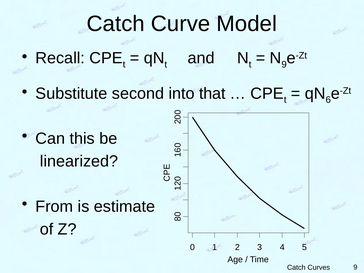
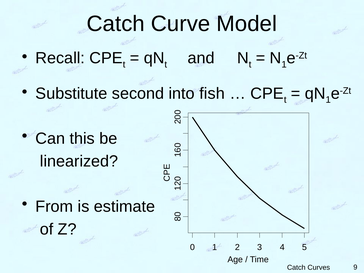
9 at (284, 64): 9 -> 1
that: that -> fish
6 at (328, 100): 6 -> 1
